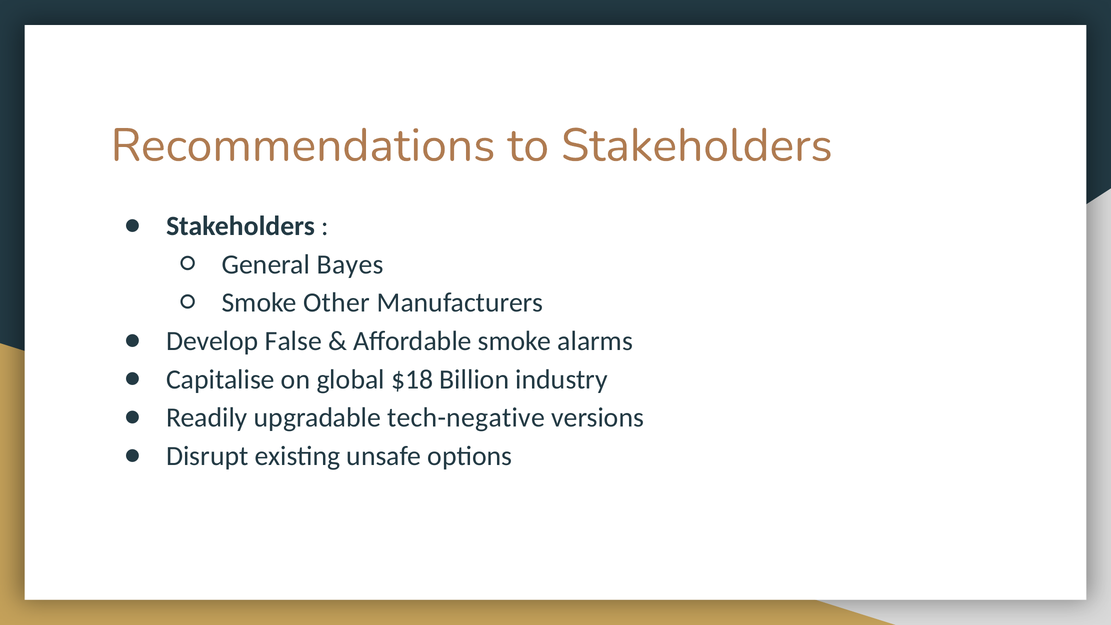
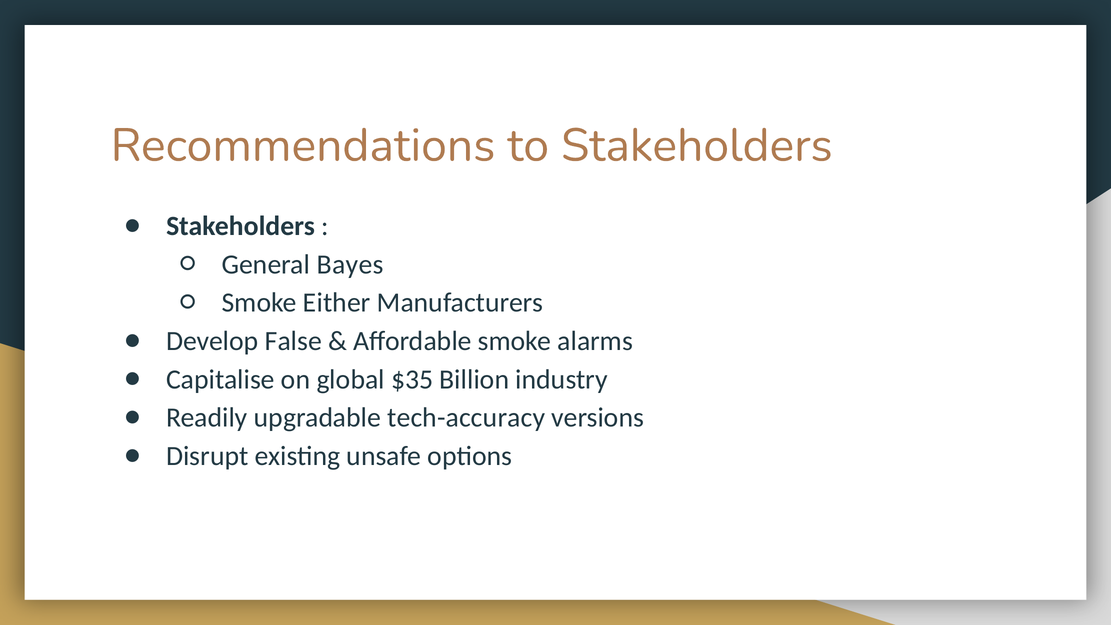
Other: Other -> Either
$18: $18 -> $35
tech-negative: tech-negative -> tech-accuracy
